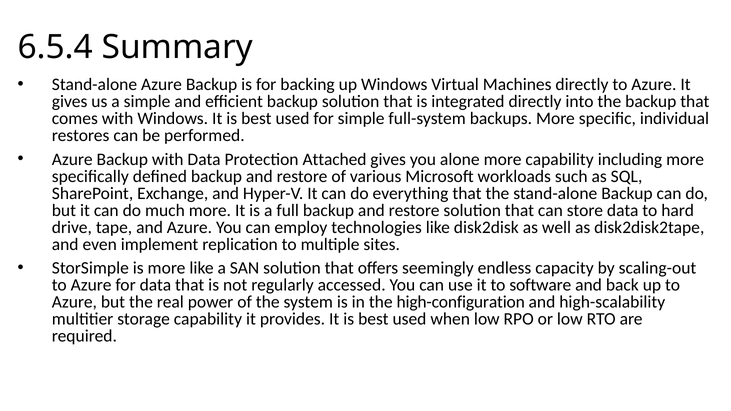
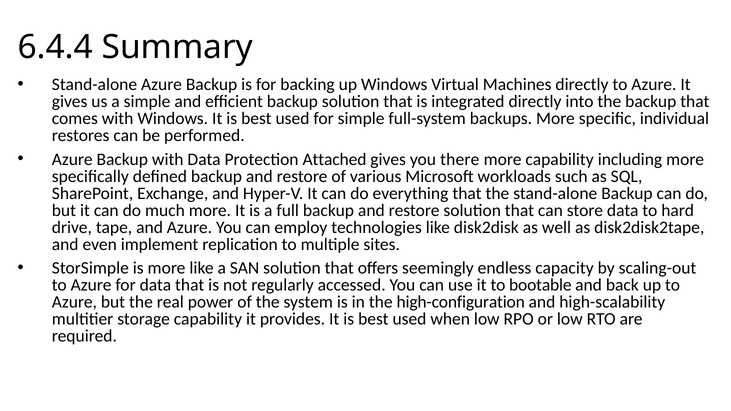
6.5.4: 6.5.4 -> 6.4.4
alone: alone -> there
software: software -> bootable
